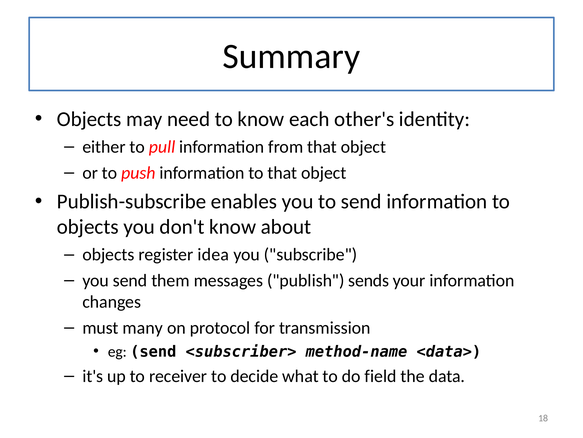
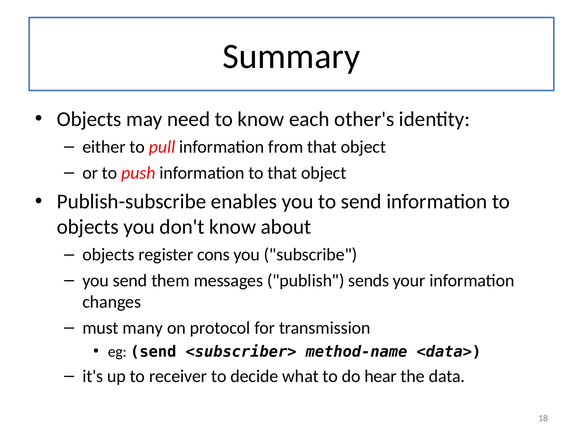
idea: idea -> cons
field: field -> hear
